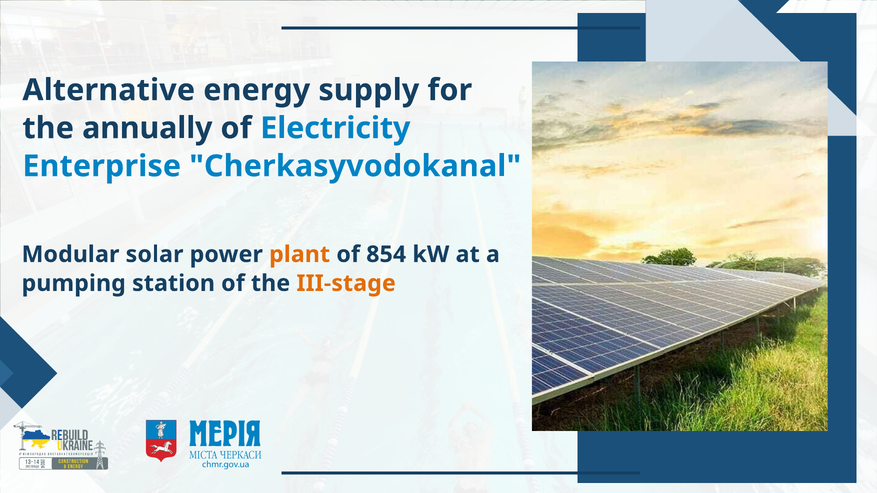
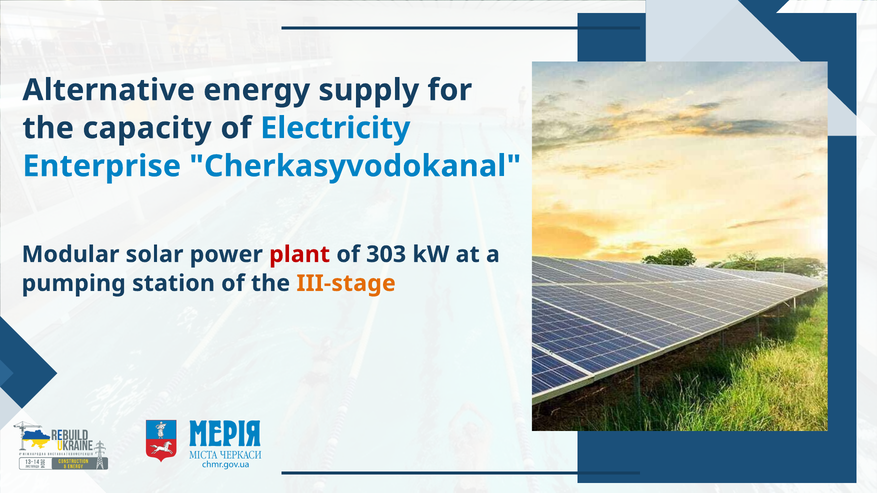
annually: annually -> capacity
plant colour: orange -> red
854: 854 -> 303
